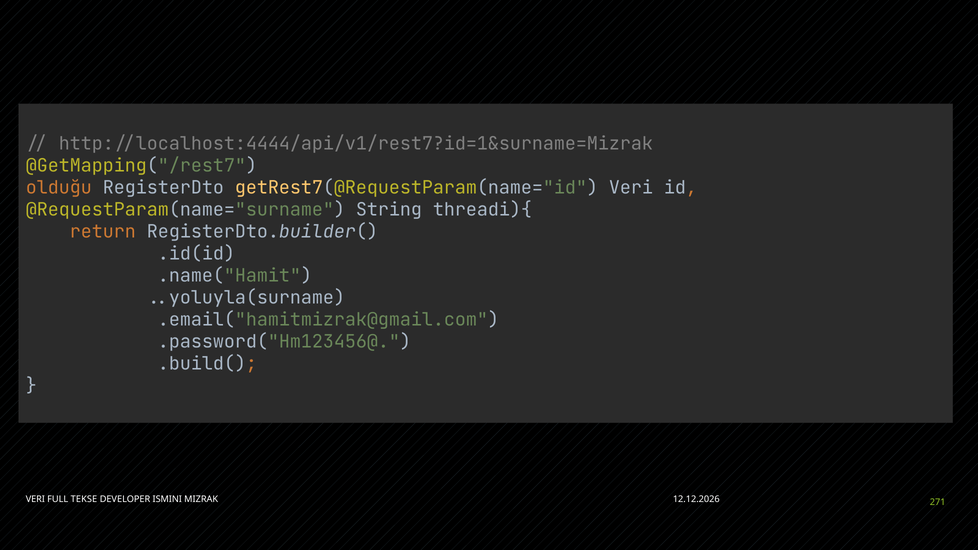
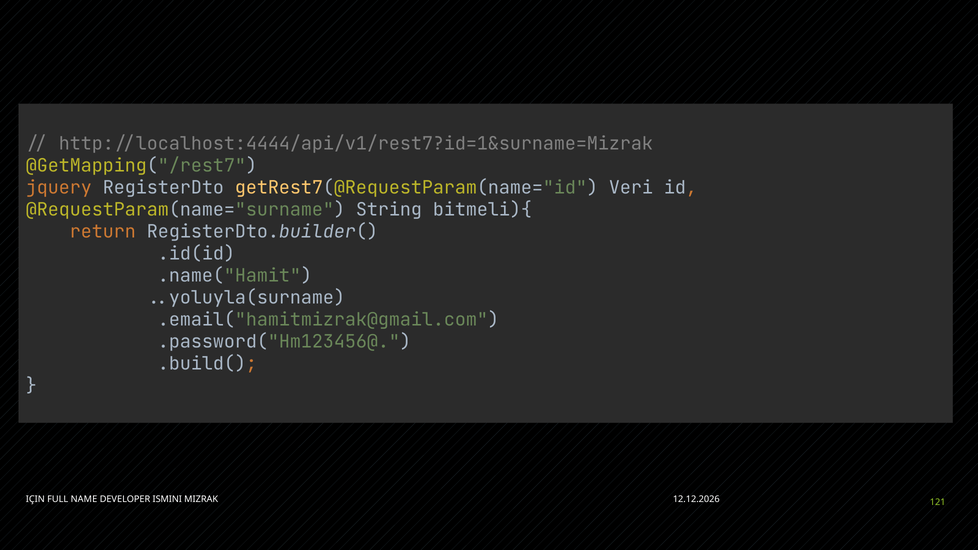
olduğu: olduğu -> jquery
threadi){: threadi){ -> bitmeli){
VERI at (35, 499): VERI -> IÇIN
TEKSE: TEKSE -> NAME
271: 271 -> 121
